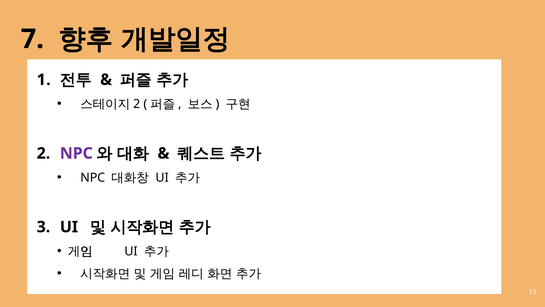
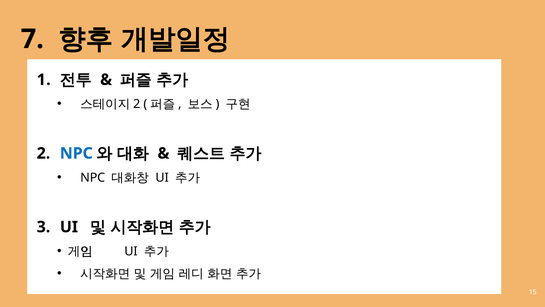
NPC at (76, 153) colour: purple -> blue
